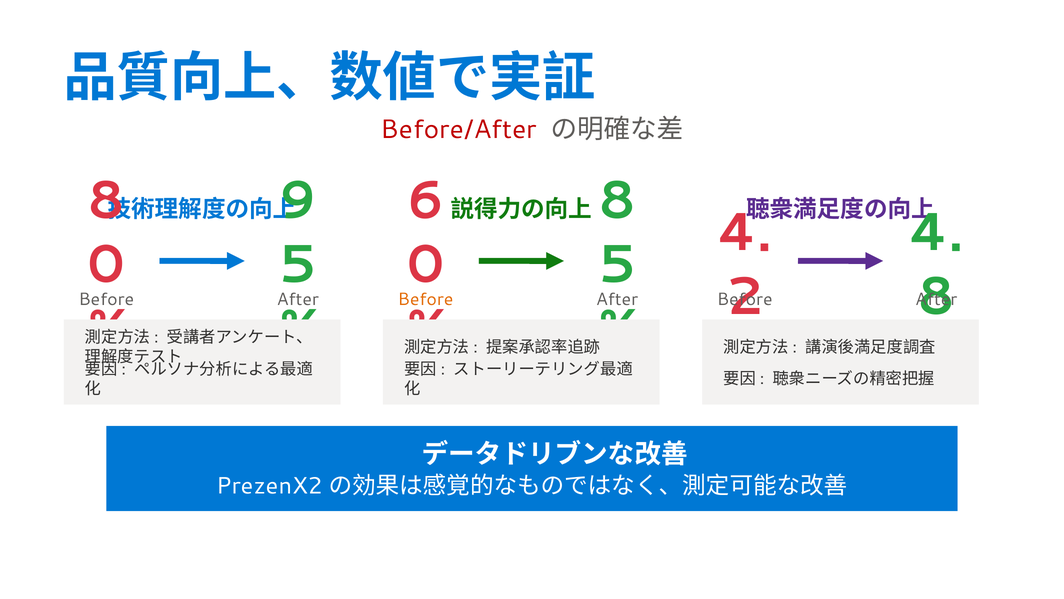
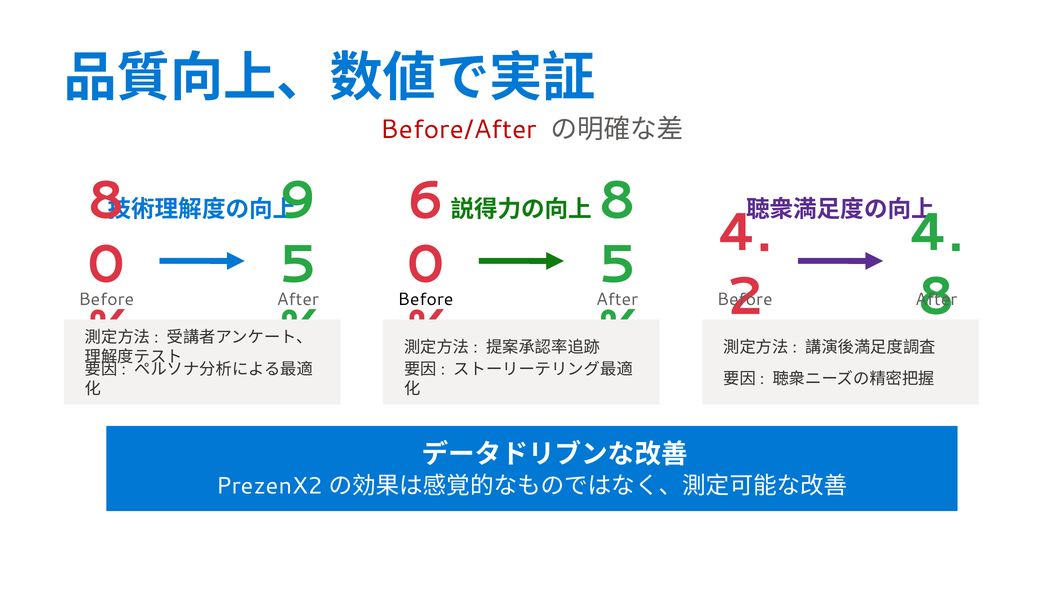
Before at (425, 299) colour: orange -> black
